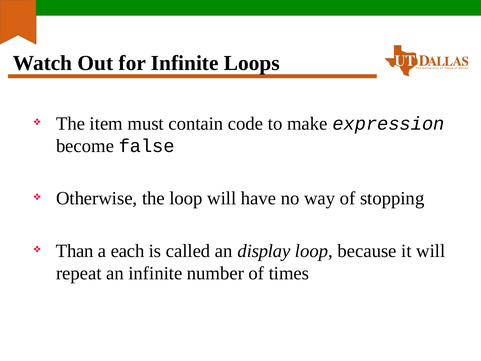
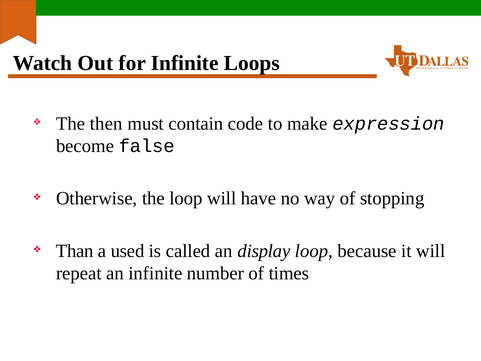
item: item -> then
each: each -> used
